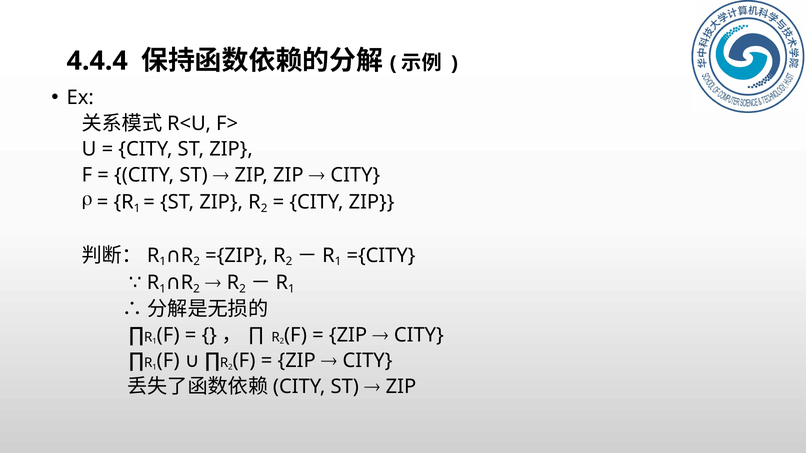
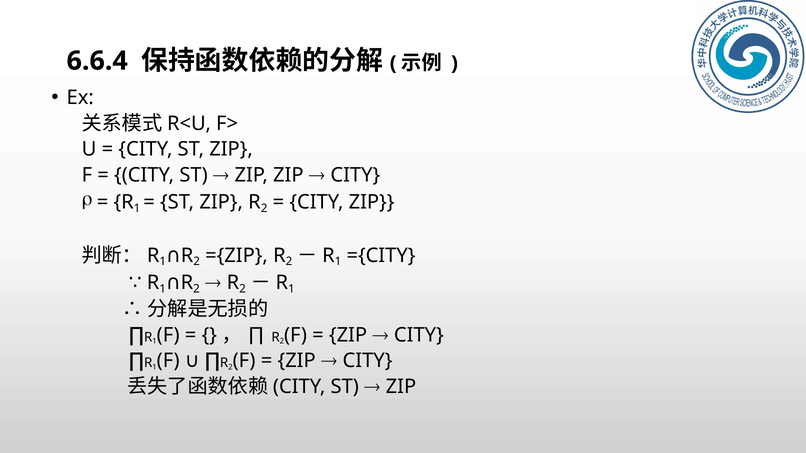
4.4.4: 4.4.4 -> 6.6.4
